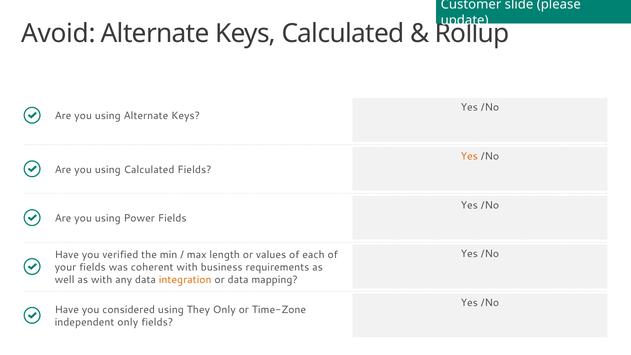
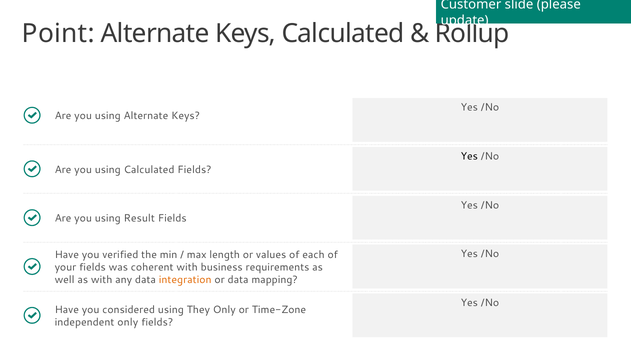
Avoid: Avoid -> Point
Yes at (469, 156) colour: orange -> black
Power: Power -> Result
